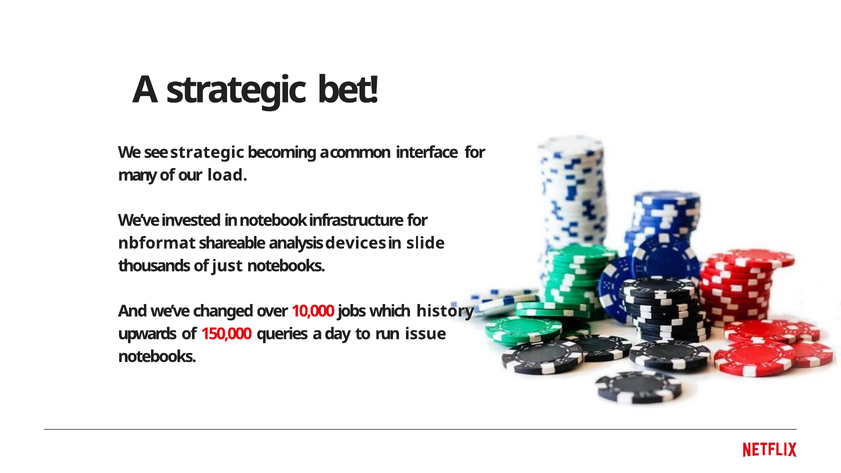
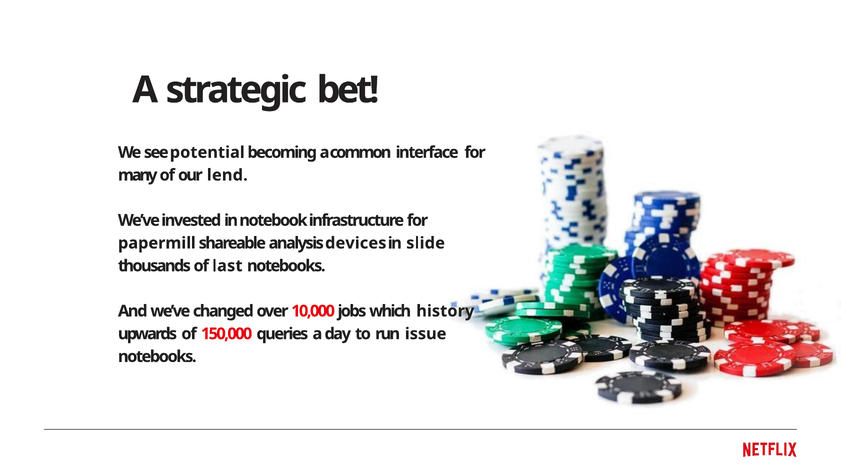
see strategic: strategic -> potential
load: load -> lend
nbformat: nbformat -> papermill
just: just -> last
